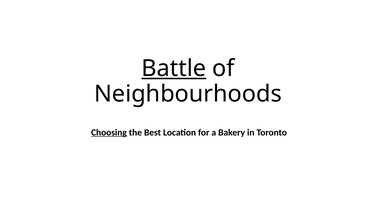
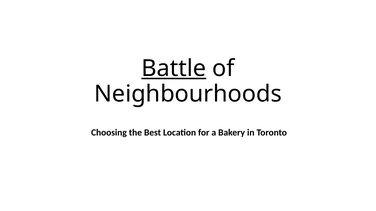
Choosing underline: present -> none
